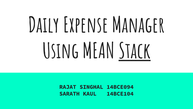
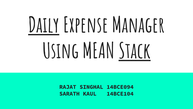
Daily underline: none -> present
